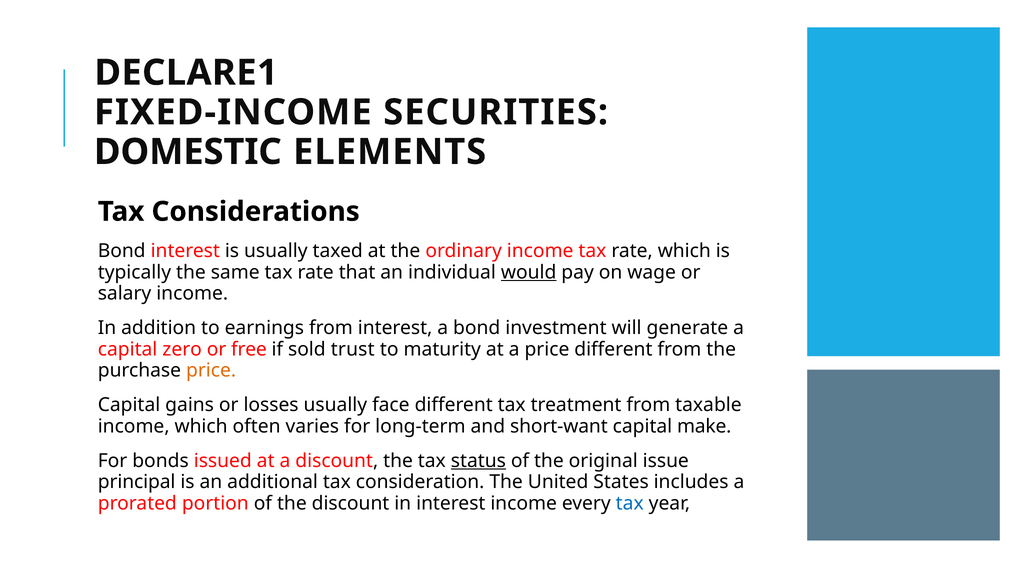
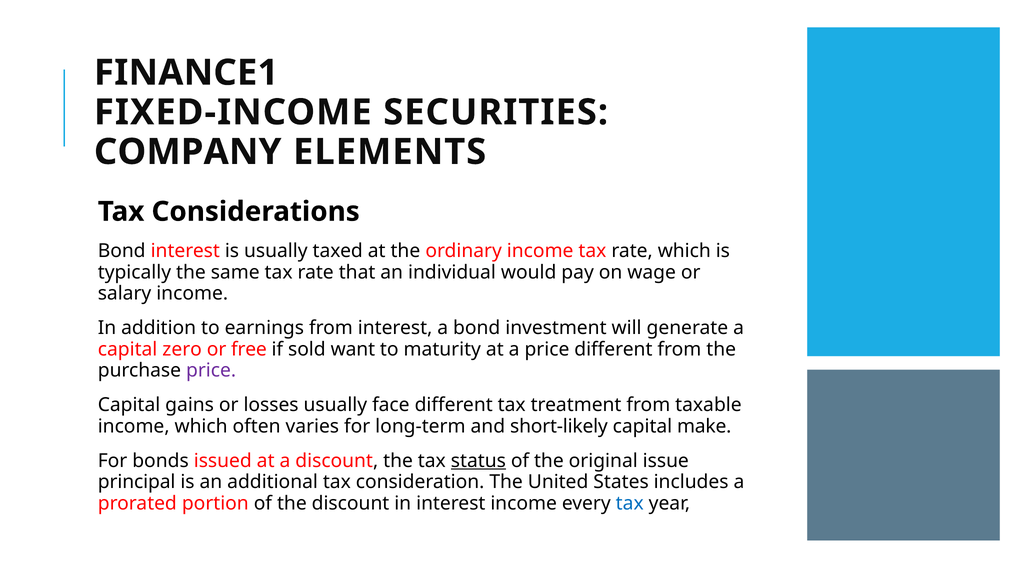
DECLARE1: DECLARE1 -> FINANCE1
DOMESTIC: DOMESTIC -> COMPANY
would underline: present -> none
trust: trust -> want
price at (211, 371) colour: orange -> purple
short-want: short-want -> short-likely
